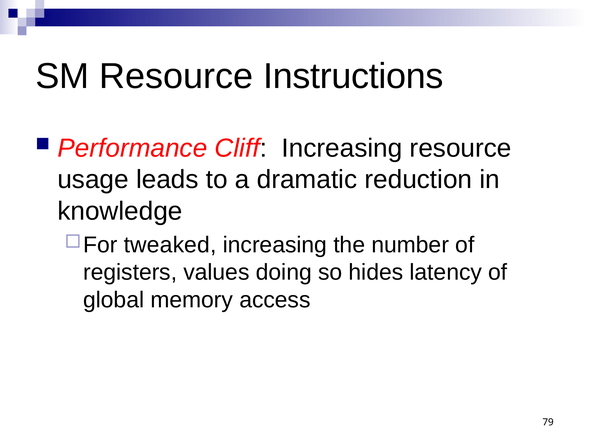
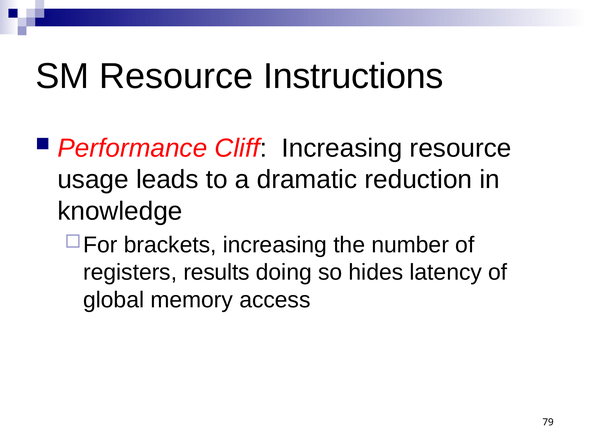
tweaked: tweaked -> brackets
values: values -> results
